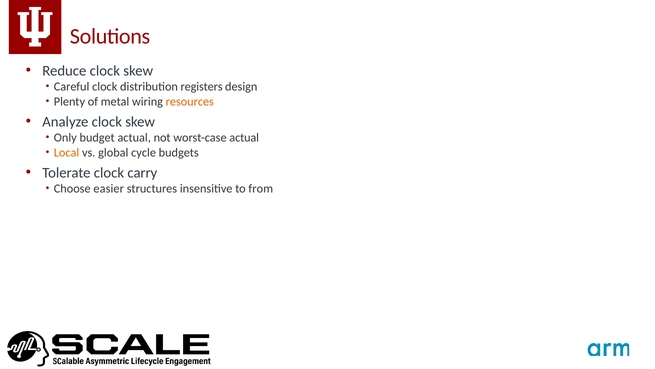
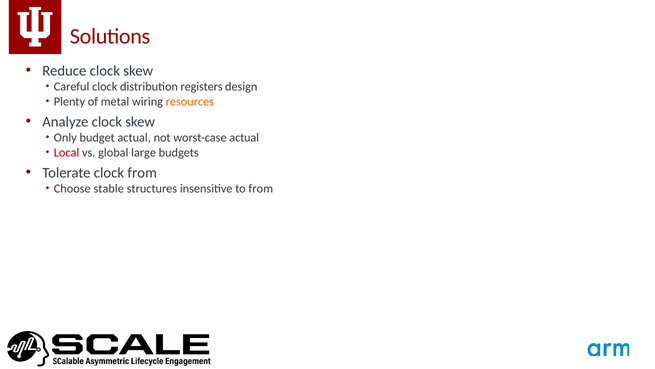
Local colour: orange -> red
cycle: cycle -> large
clock carry: carry -> from
easier: easier -> stable
